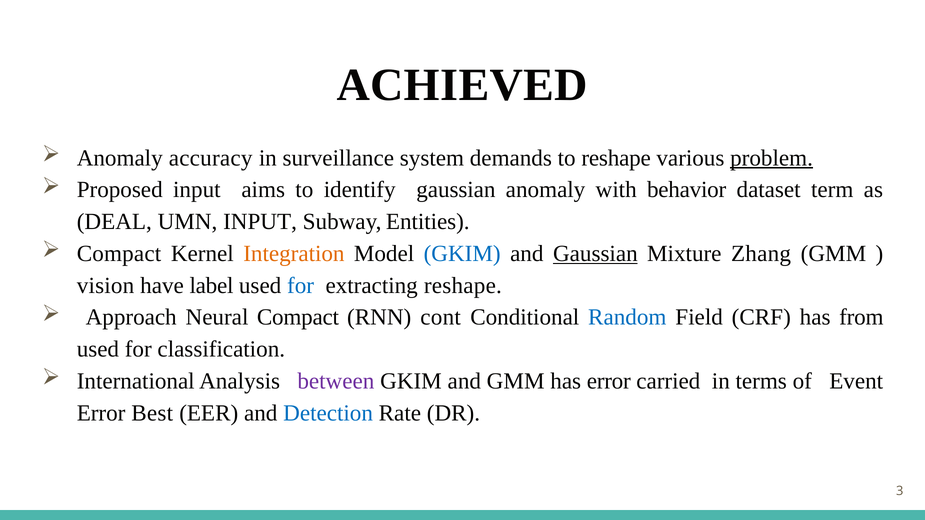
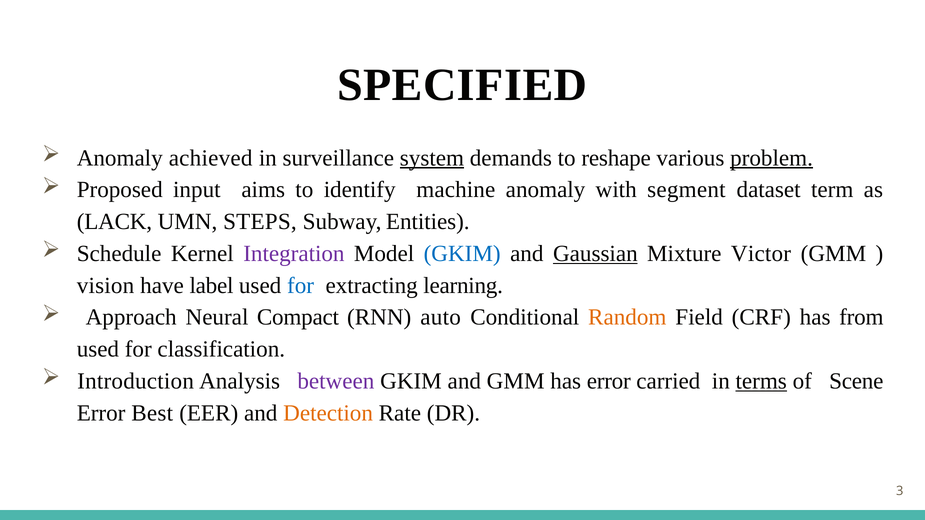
ACHIEVED: ACHIEVED -> SPECIFIED
accuracy: accuracy -> achieved
system underline: none -> present
identify gaussian: gaussian -> machine
behavior: behavior -> segment
DEAL: DEAL -> LACK
UMN INPUT: INPUT -> STEPS
Compact at (119, 254): Compact -> Schedule
Integration colour: orange -> purple
Zhang: Zhang -> Victor
extracting reshape: reshape -> learning
cont: cont -> auto
Random colour: blue -> orange
International: International -> Introduction
terms underline: none -> present
Event: Event -> Scene
Detection colour: blue -> orange
